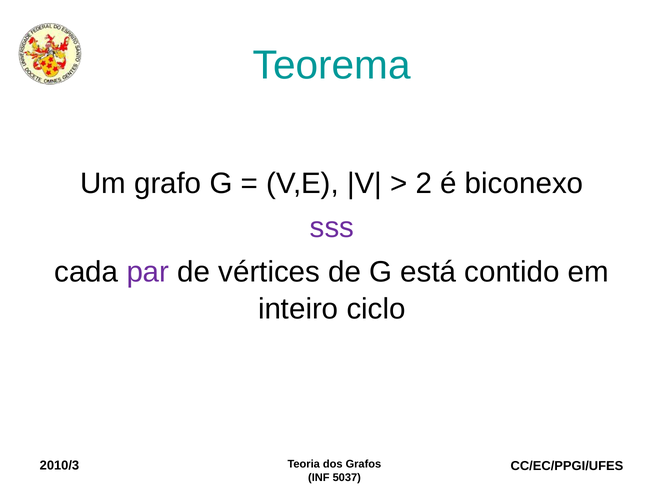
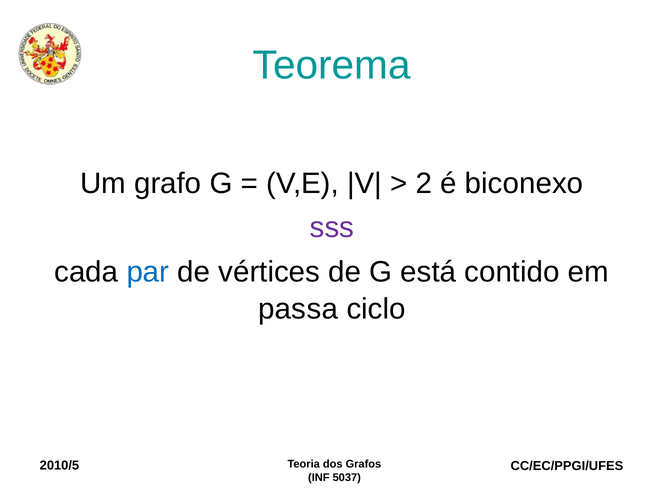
par colour: purple -> blue
inteiro: inteiro -> passa
2010/3: 2010/3 -> 2010/5
